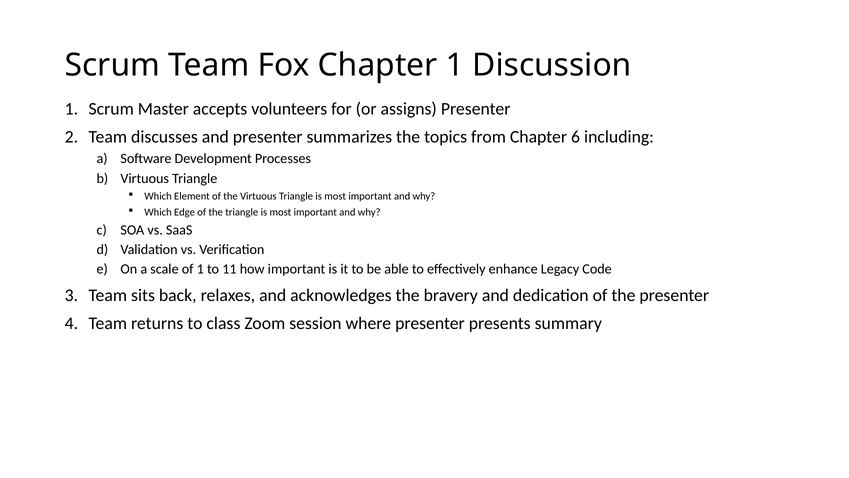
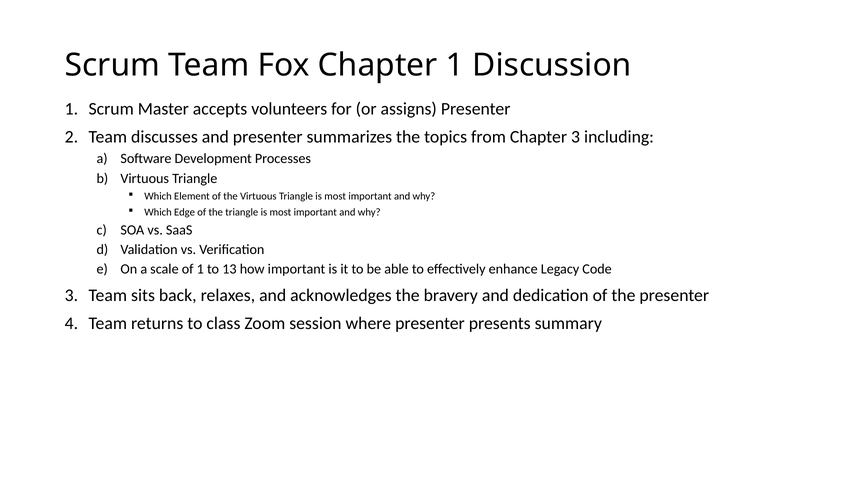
Chapter 6: 6 -> 3
11: 11 -> 13
